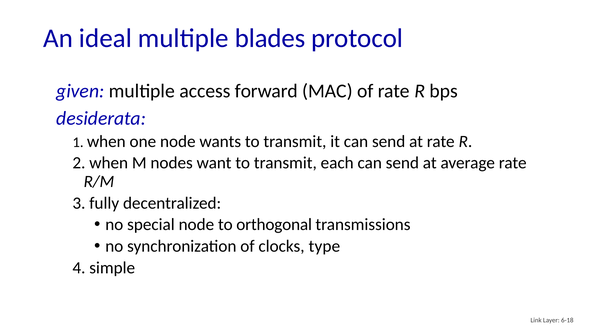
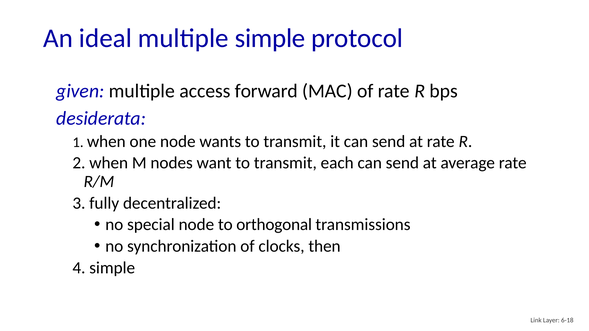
multiple blades: blades -> simple
type: type -> then
